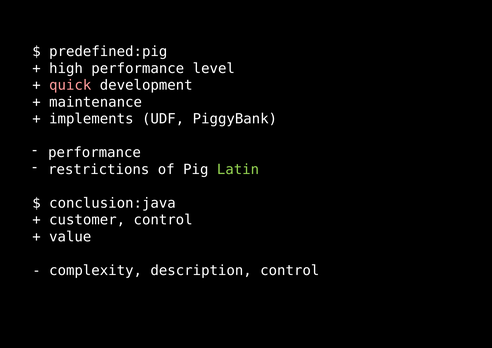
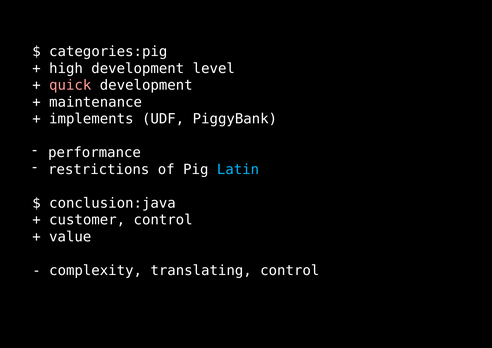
predefined:pig: predefined:pig -> categories:pig
high performance: performance -> development
Latin colour: light green -> light blue
description: description -> translating
